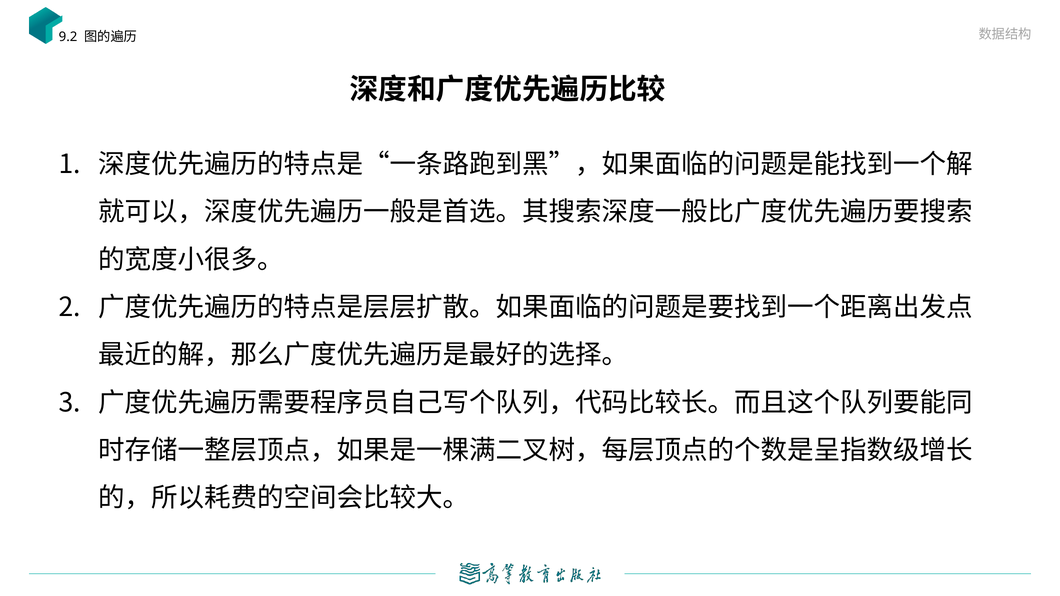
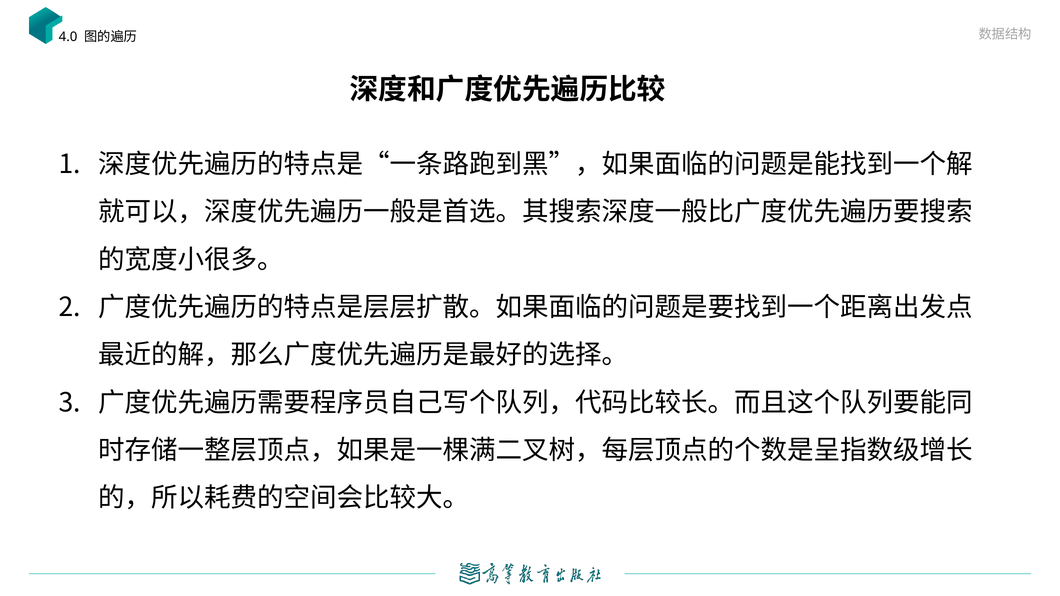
9.2: 9.2 -> 4.0
